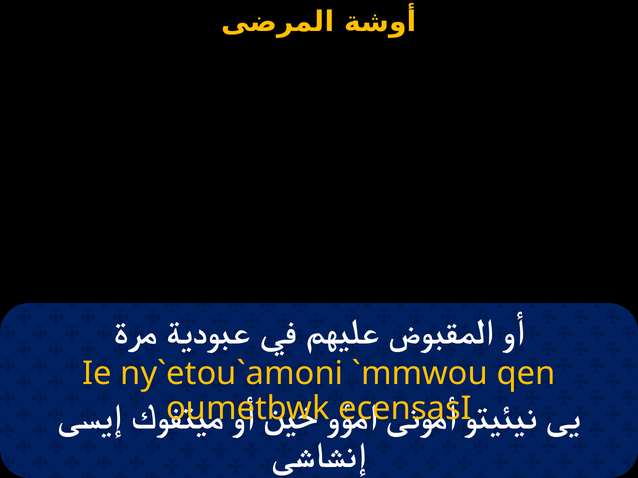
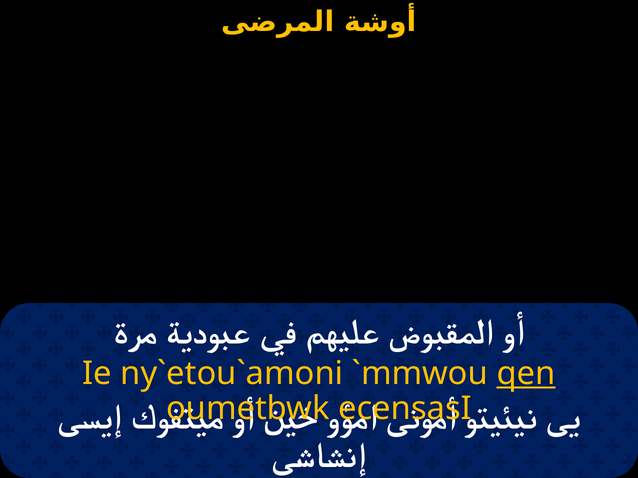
qen underline: none -> present
